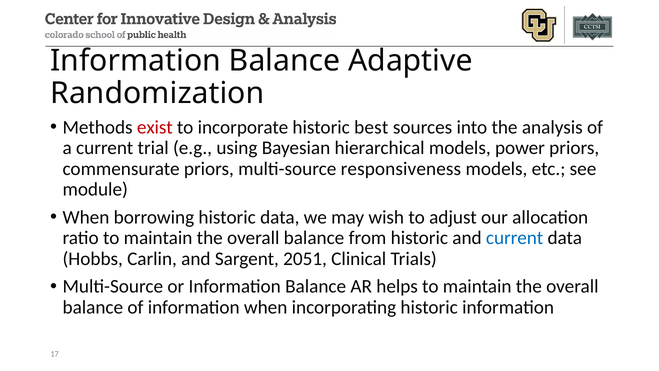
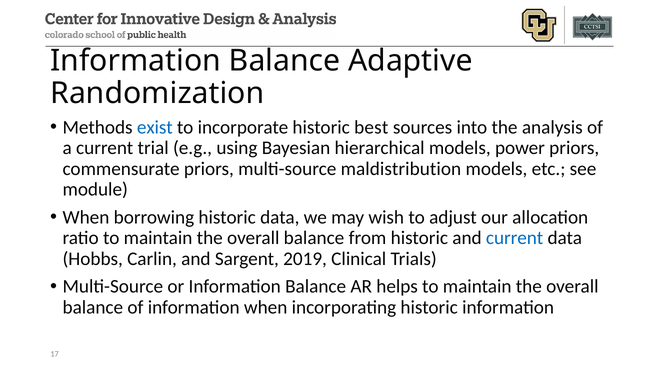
exist colour: red -> blue
responsiveness: responsiveness -> maldistribution
2051: 2051 -> 2019
